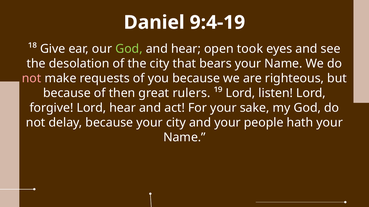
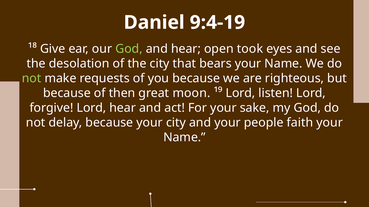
not at (32, 79) colour: pink -> light green
rulers: rulers -> moon
hath: hath -> faith
